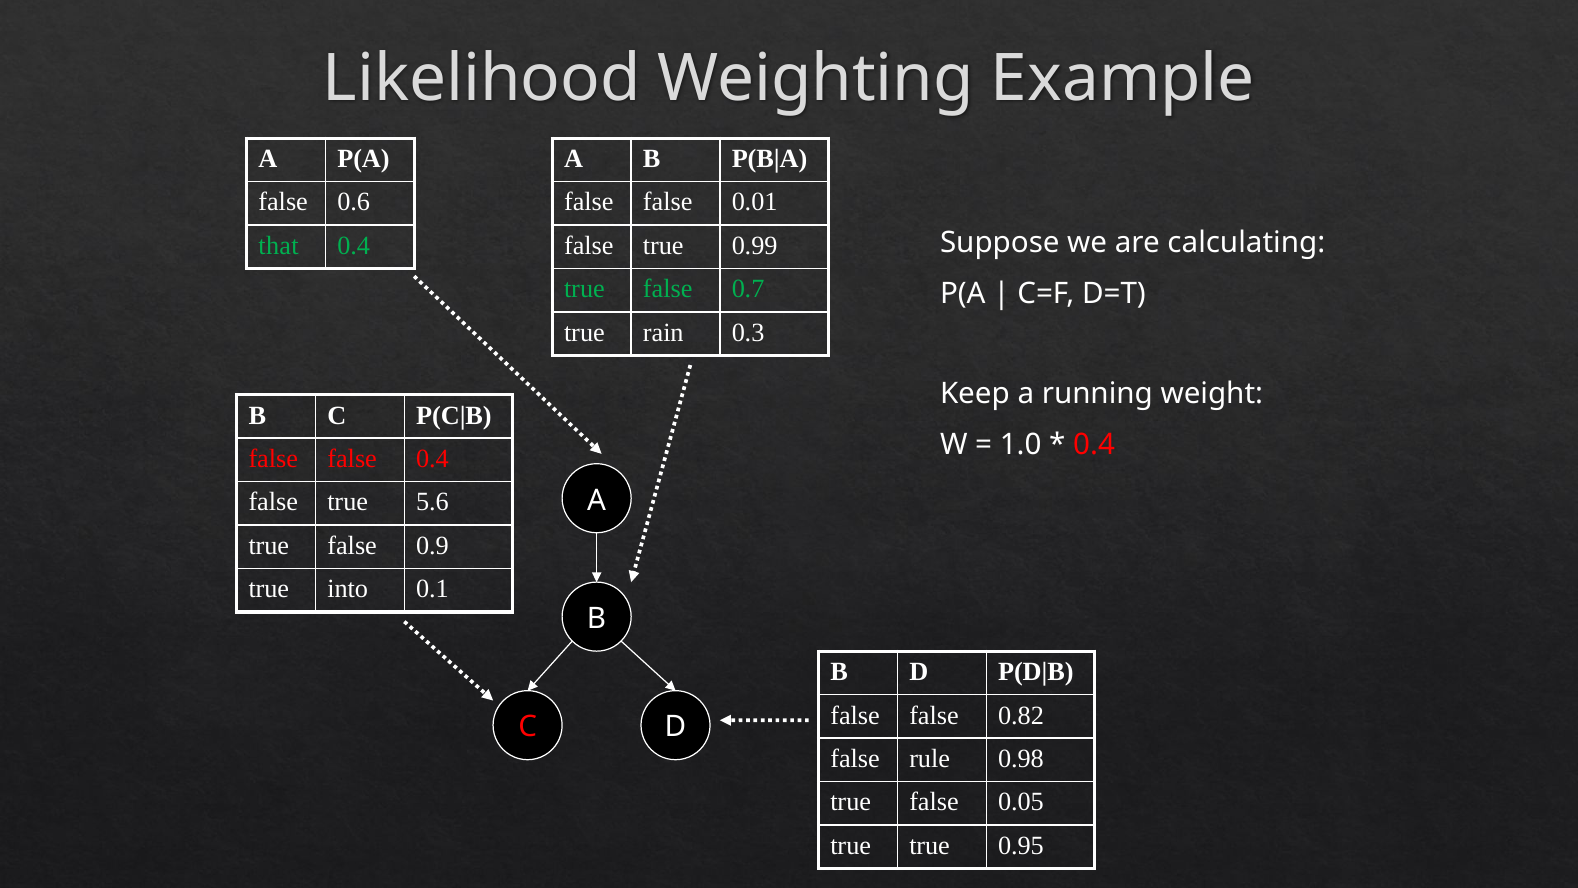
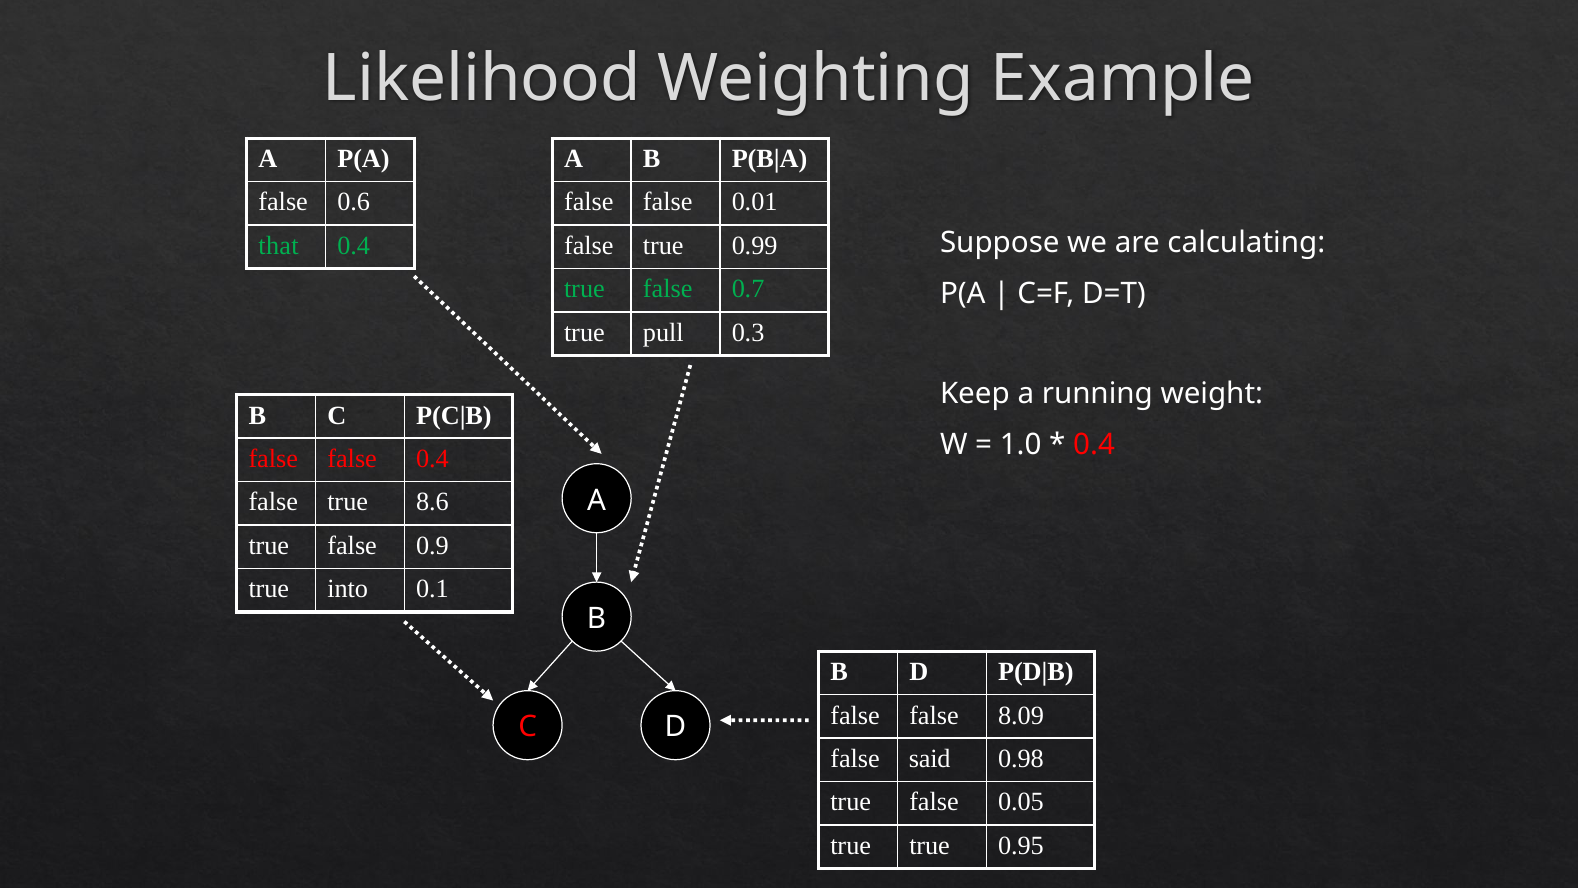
rain: rain -> pull
5.6: 5.6 -> 8.6
0.82: 0.82 -> 8.09
rule: rule -> said
